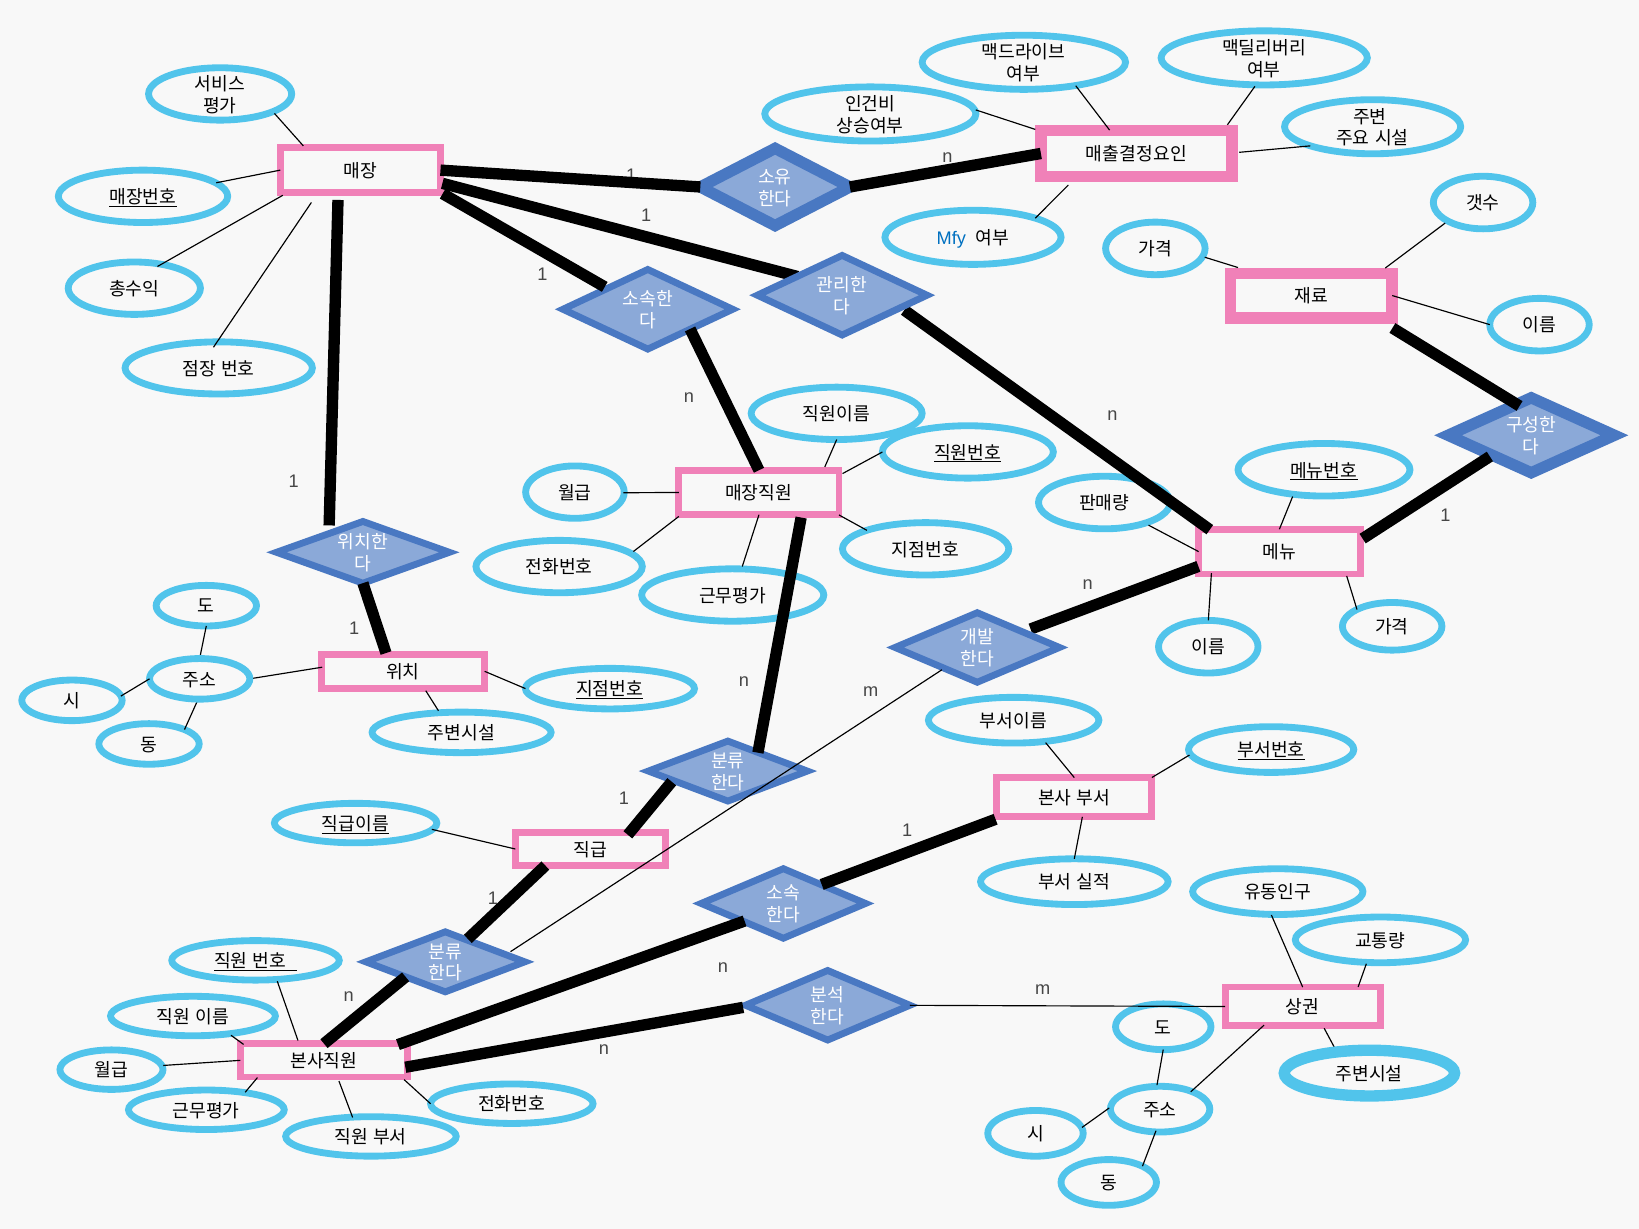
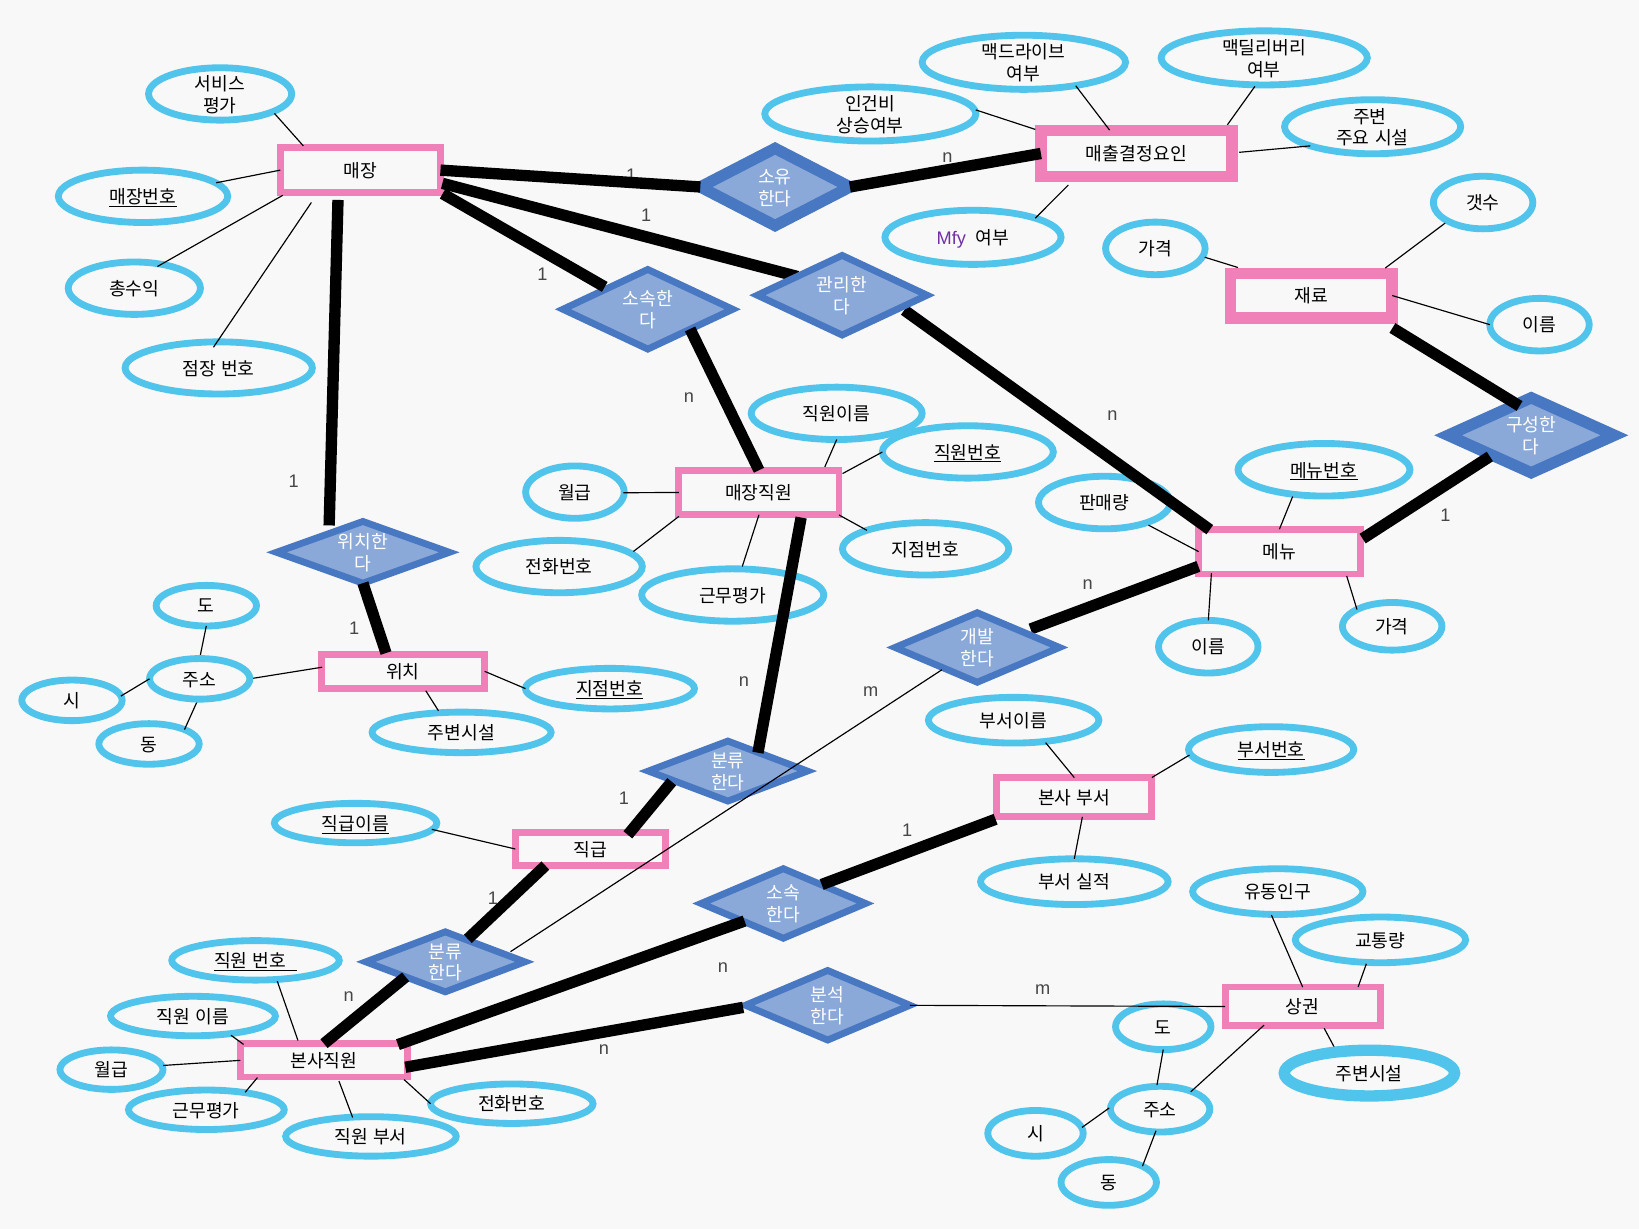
Mfy colour: blue -> purple
